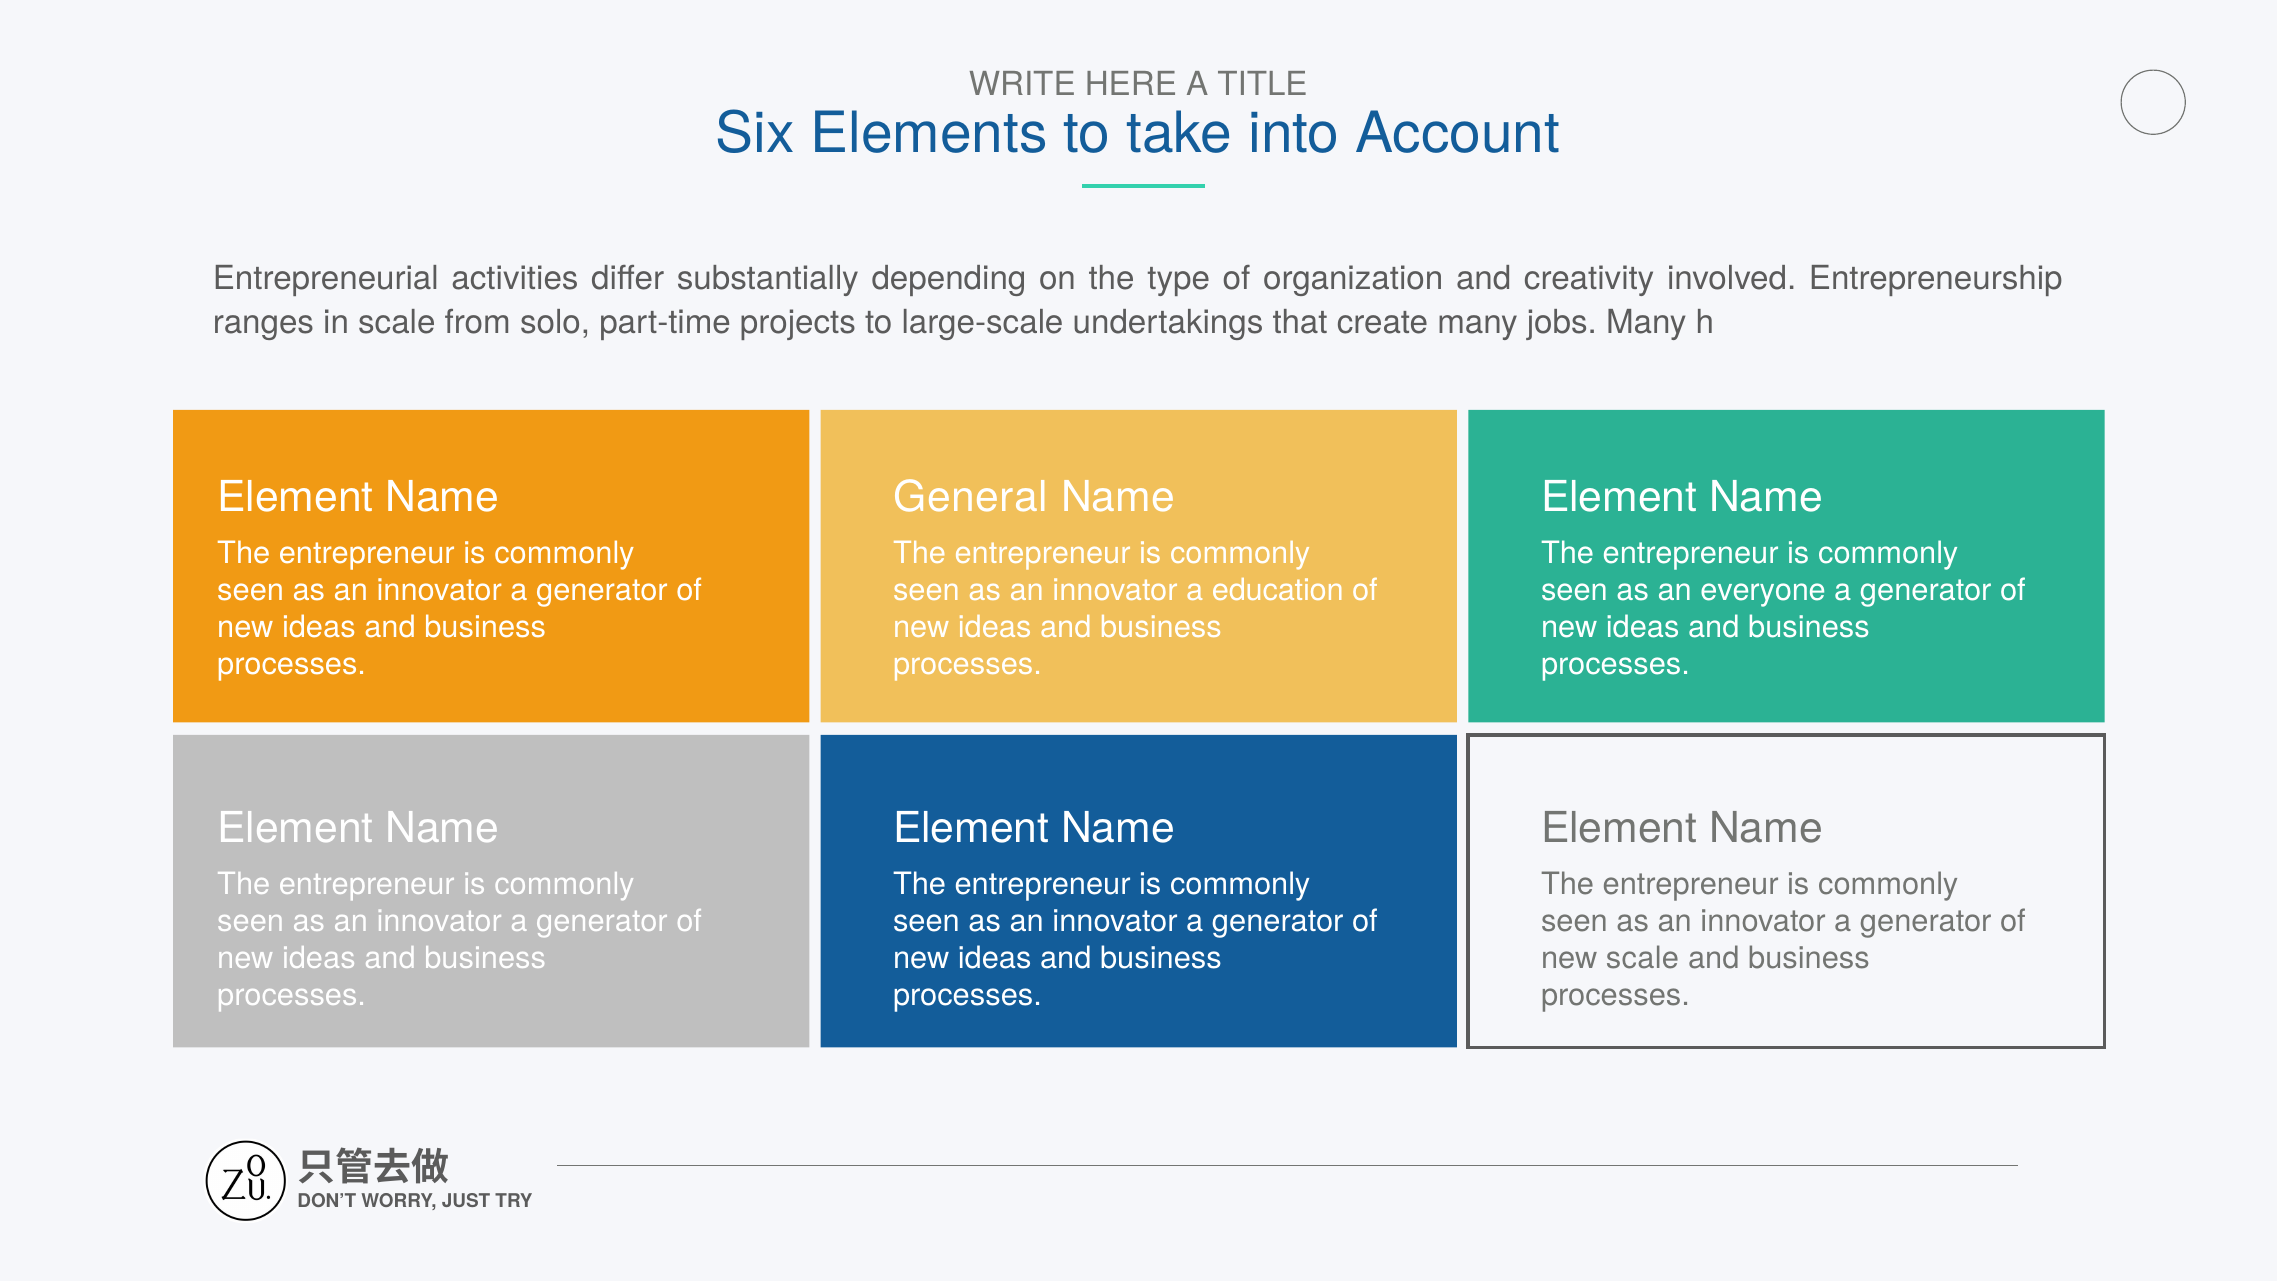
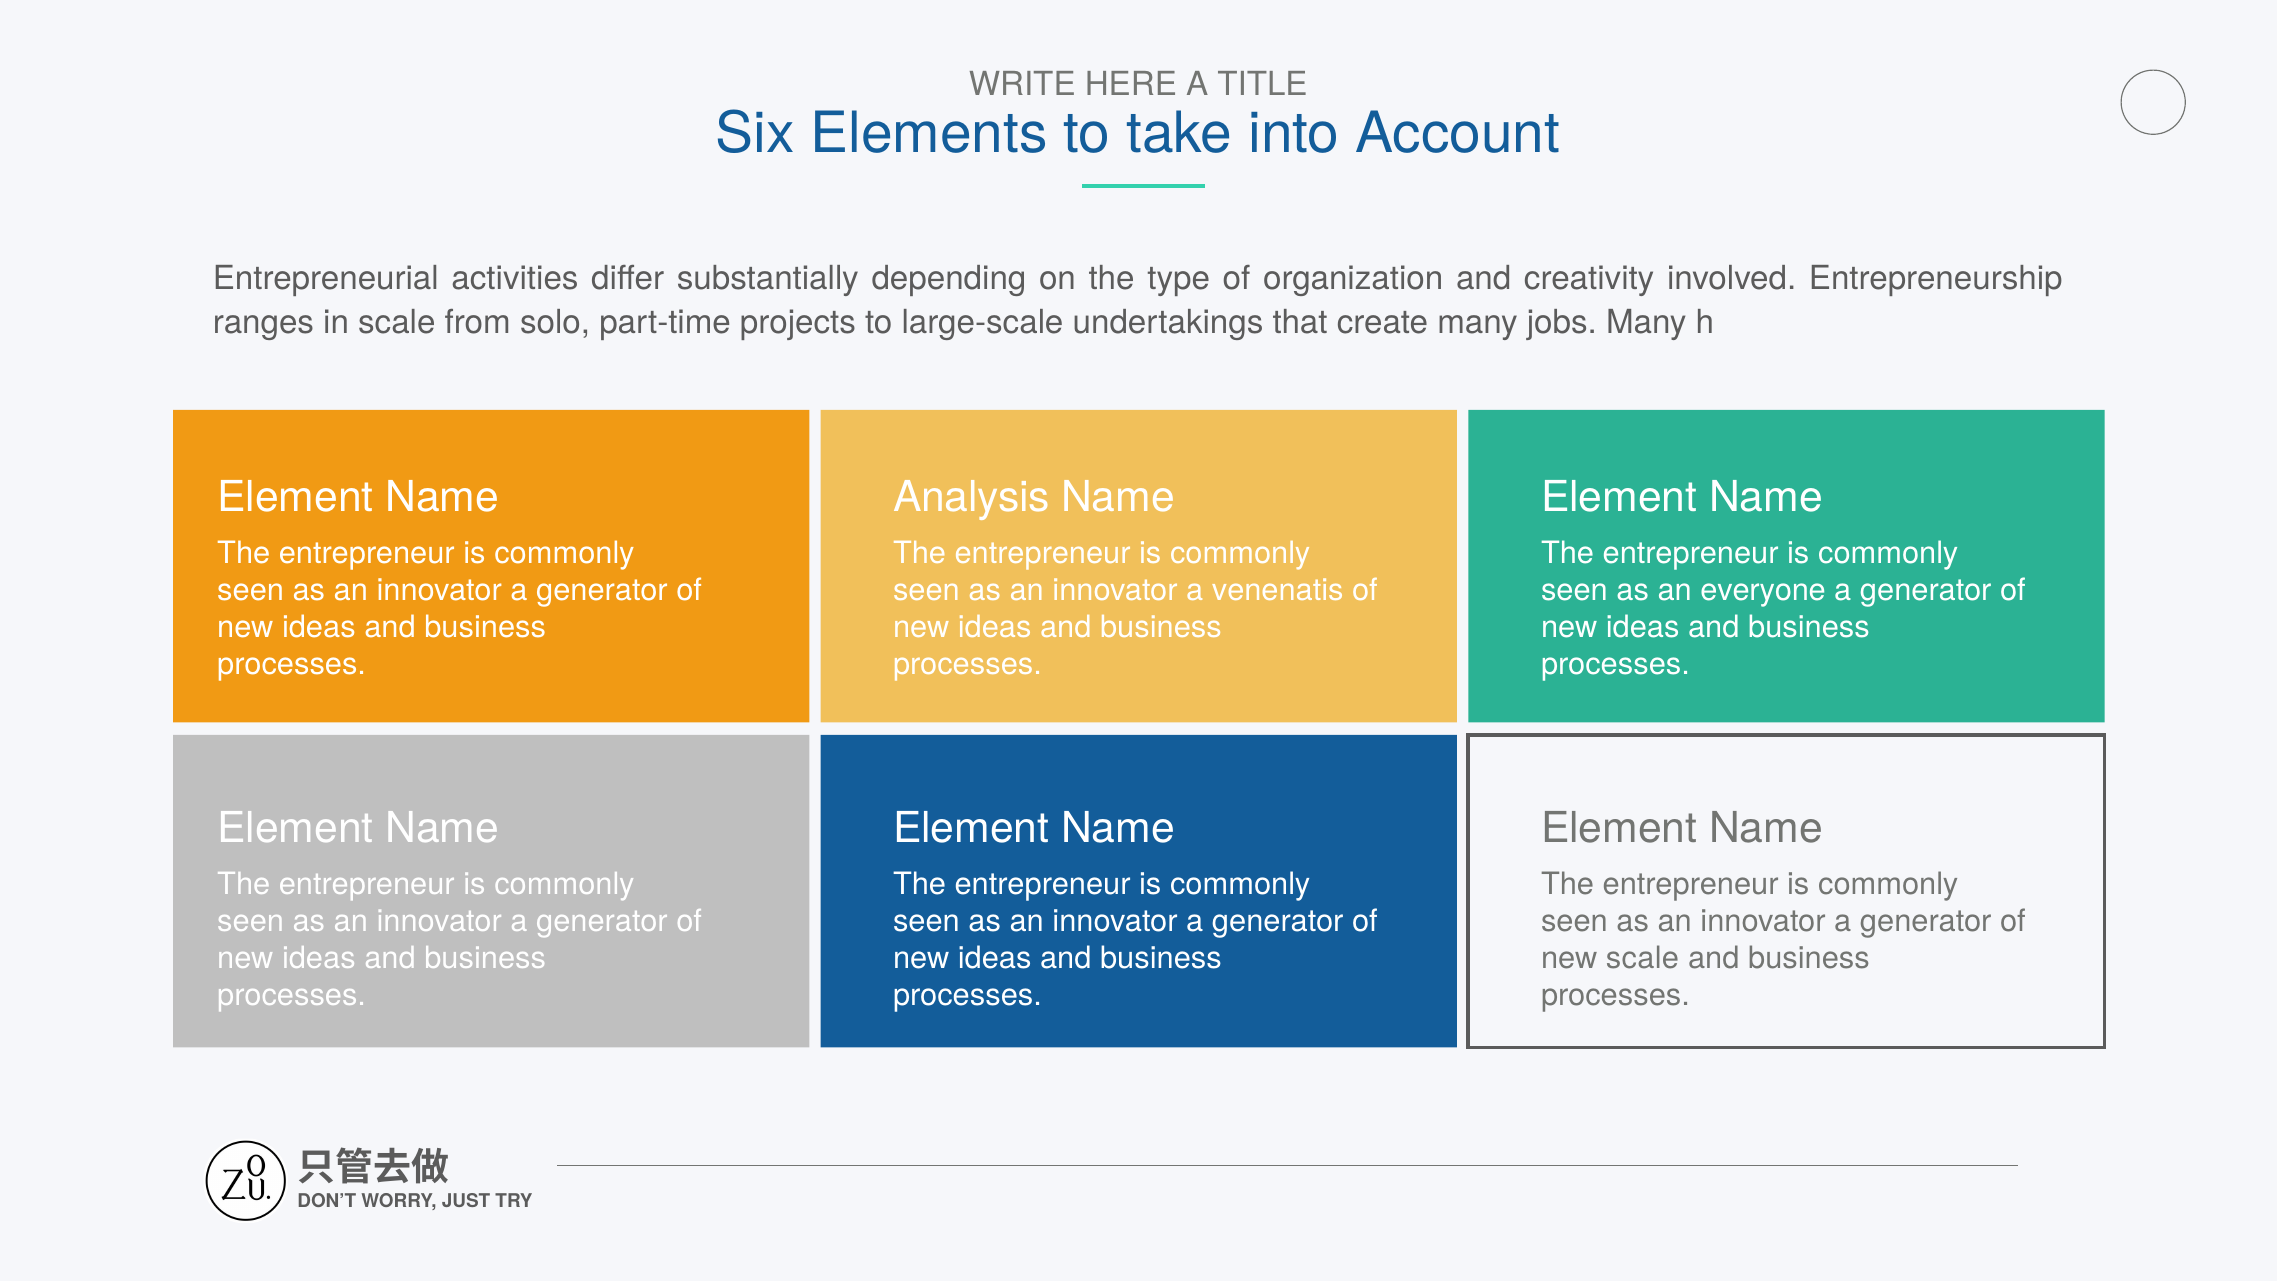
General: General -> Analysis
education: education -> venenatis
